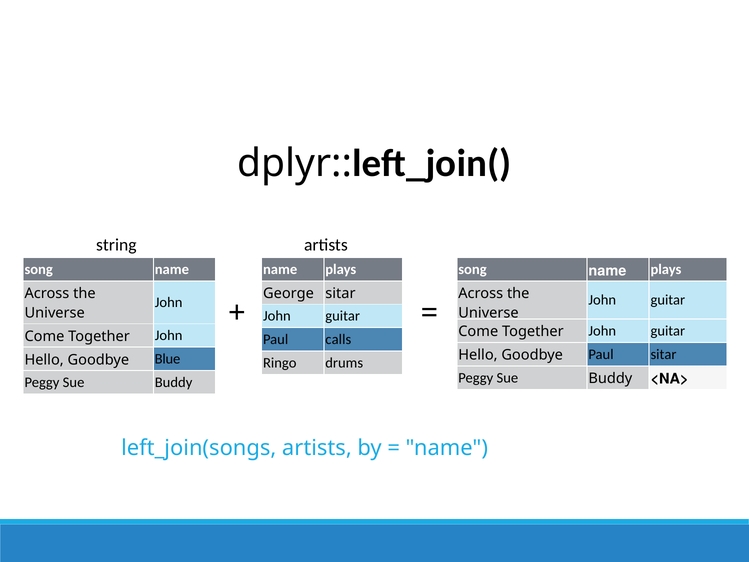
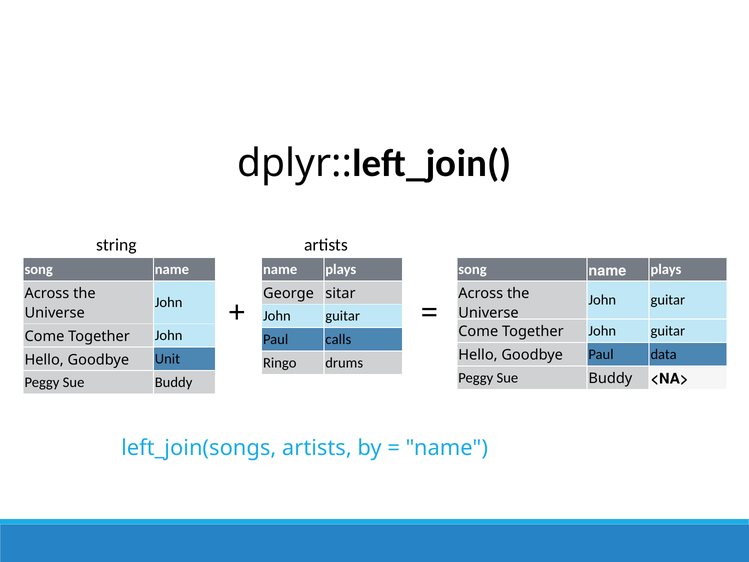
Paul sitar: sitar -> data
Blue: Blue -> Unit
